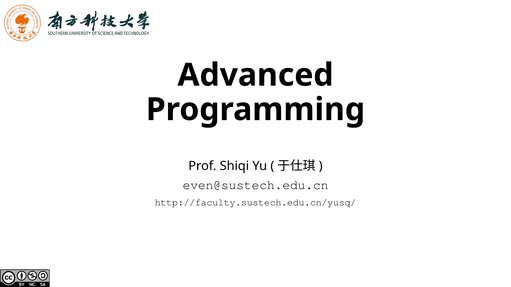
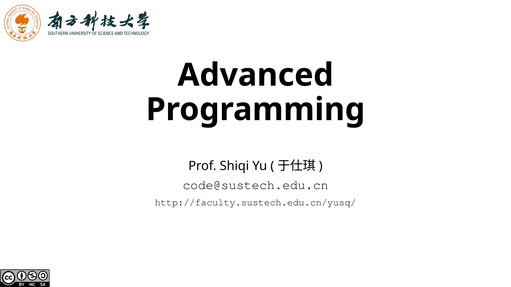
even@sustech.edu.cn: even@sustech.edu.cn -> code@sustech.edu.cn
